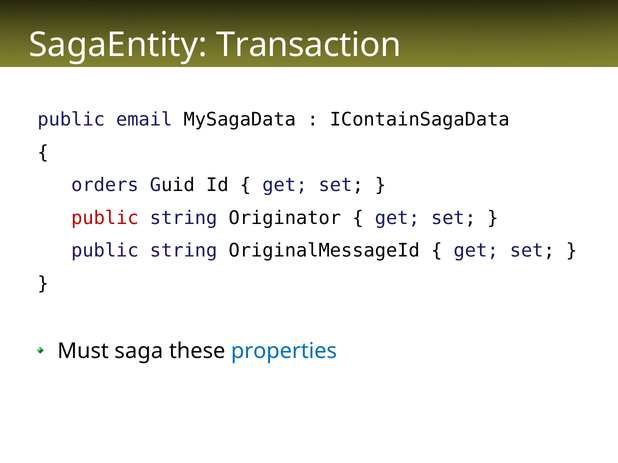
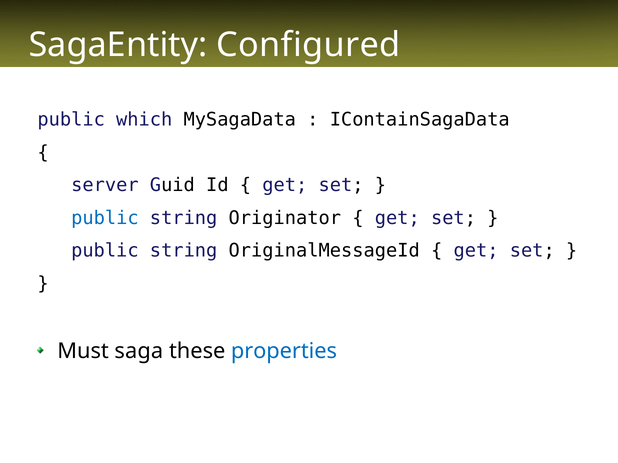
Transaction: Transaction -> Configured
email: email -> which
orders: orders -> server
public at (105, 218) colour: red -> blue
